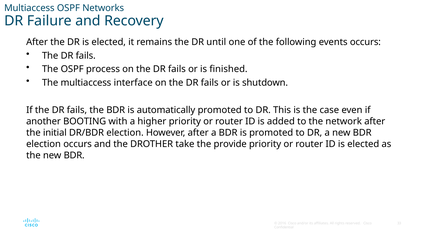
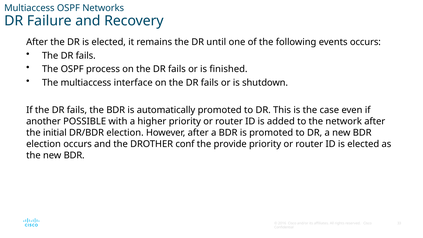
BOOTING: BOOTING -> POSSIBLE
take: take -> conf
